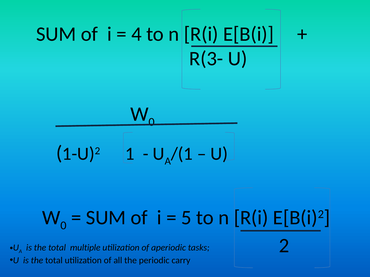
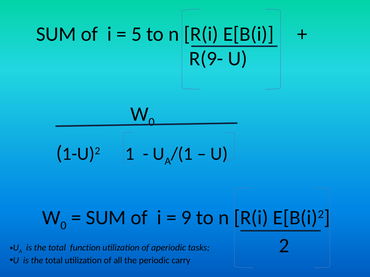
4: 4 -> 5
R(3-: R(3- -> R(9-
5: 5 -> 9
multiple: multiple -> function
